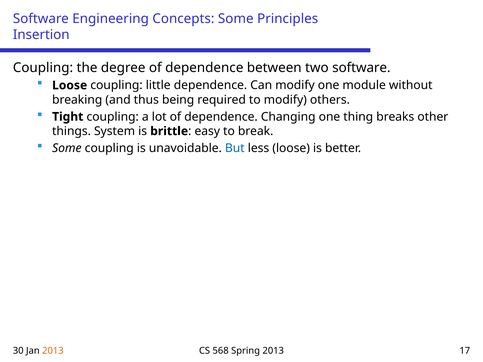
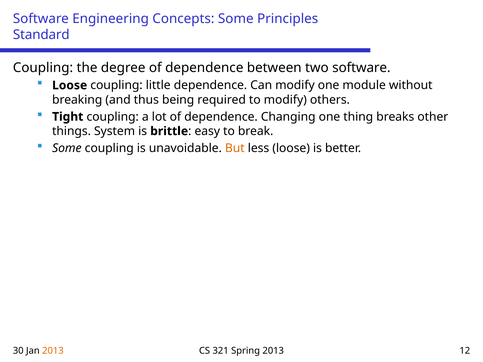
Insertion: Insertion -> Standard
But colour: blue -> orange
568: 568 -> 321
17: 17 -> 12
